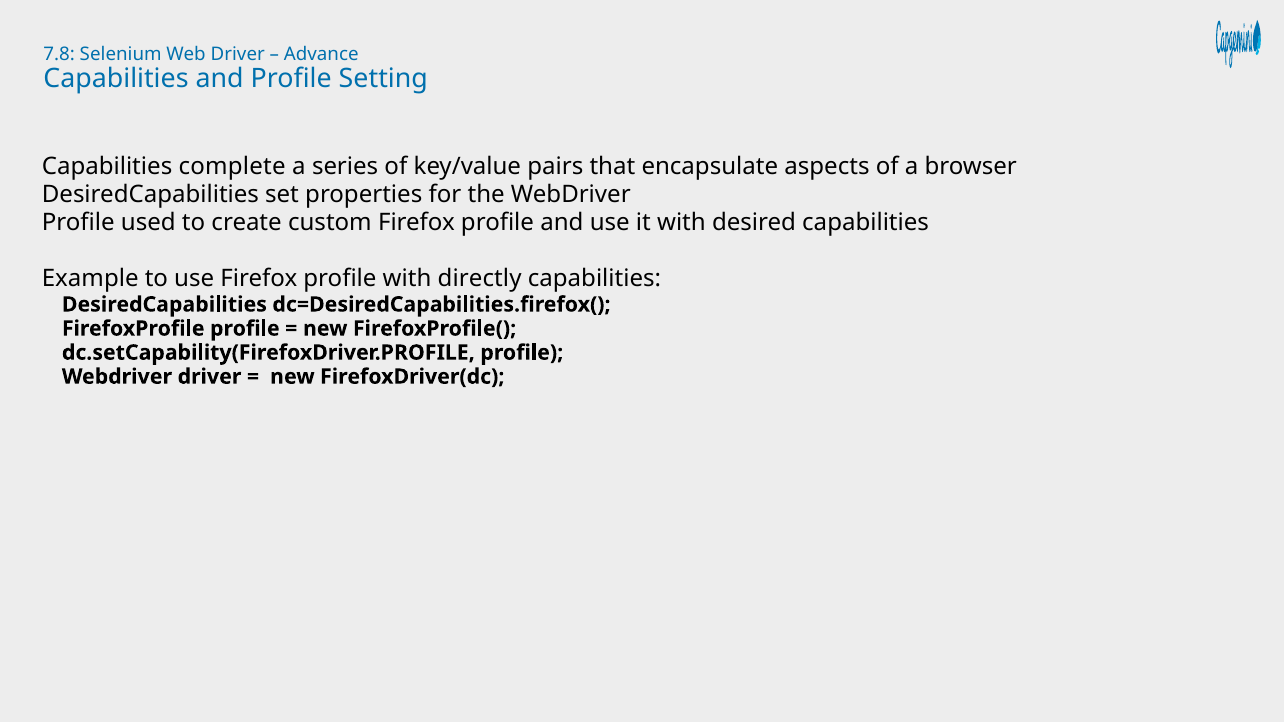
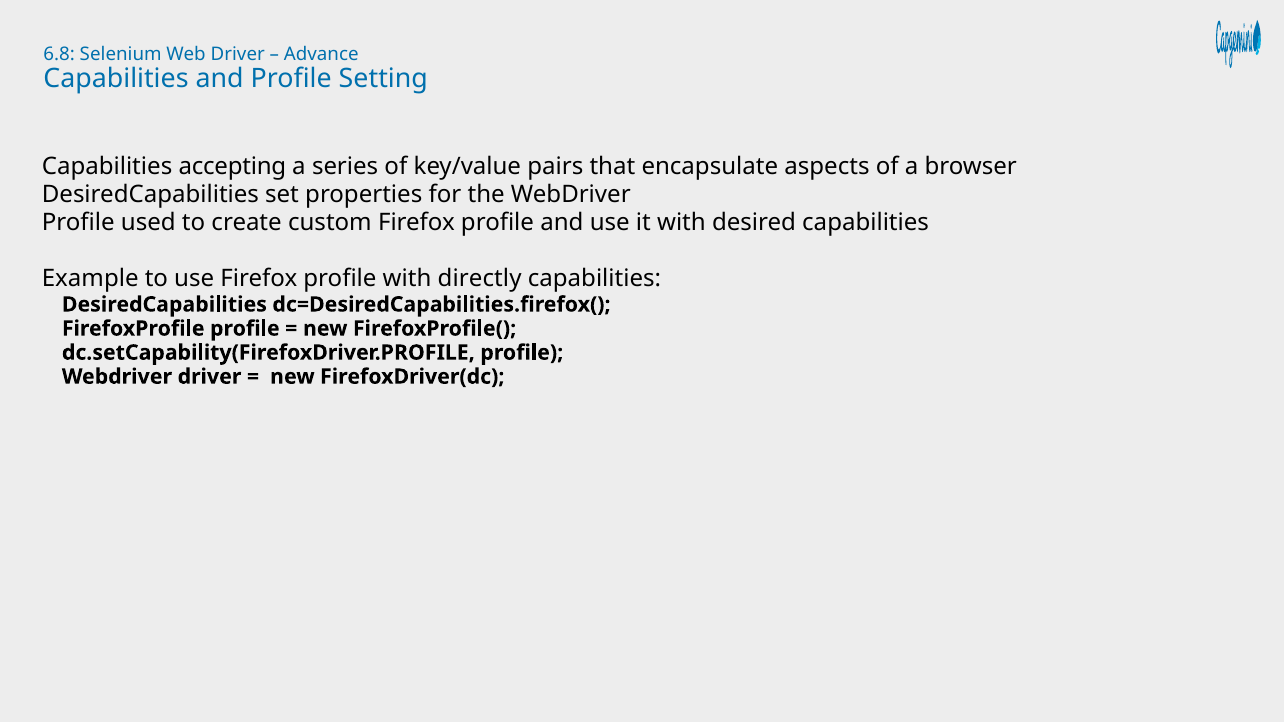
7.8: 7.8 -> 6.8
complete: complete -> accepting
